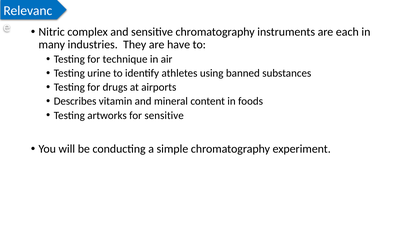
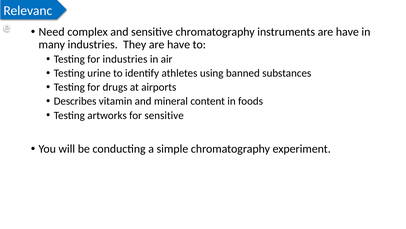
Nitric: Nitric -> Need
instruments are each: each -> have
for technique: technique -> industries
